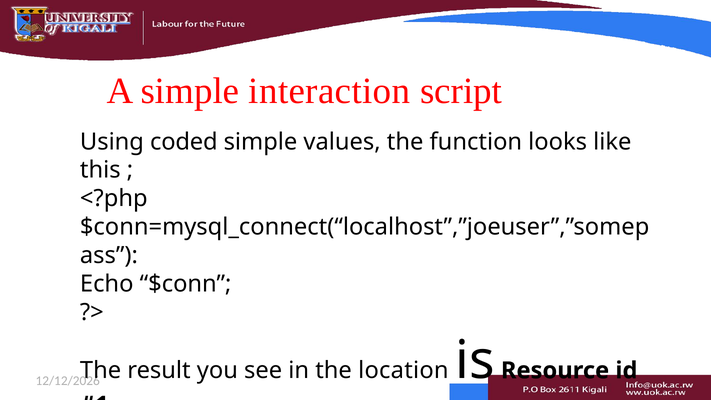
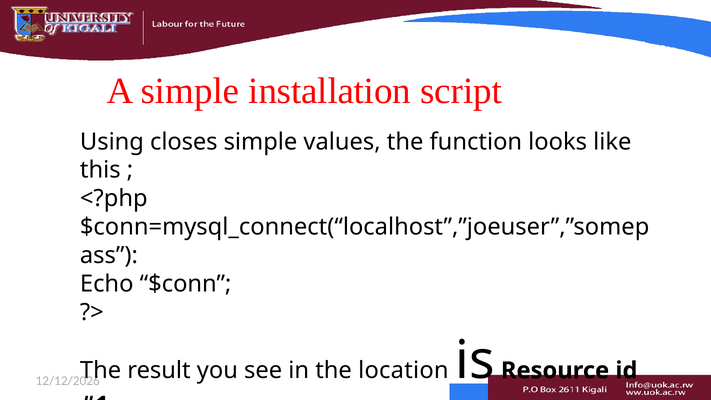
interaction: interaction -> installation
coded: coded -> closes
